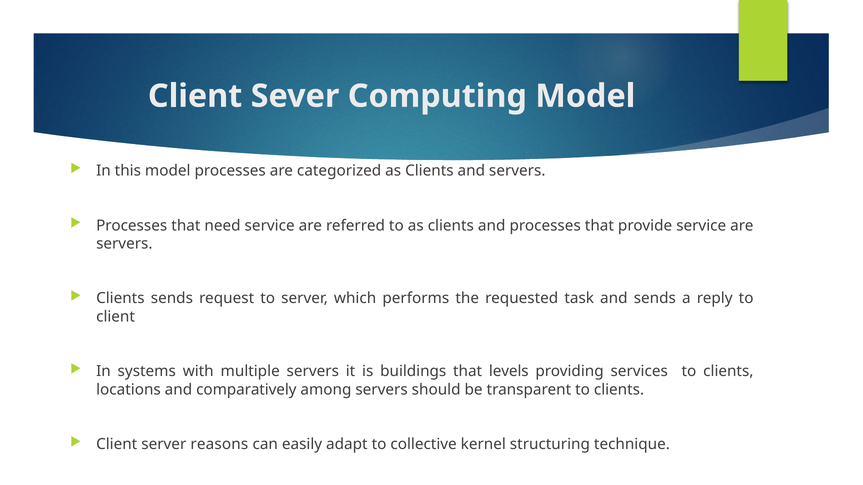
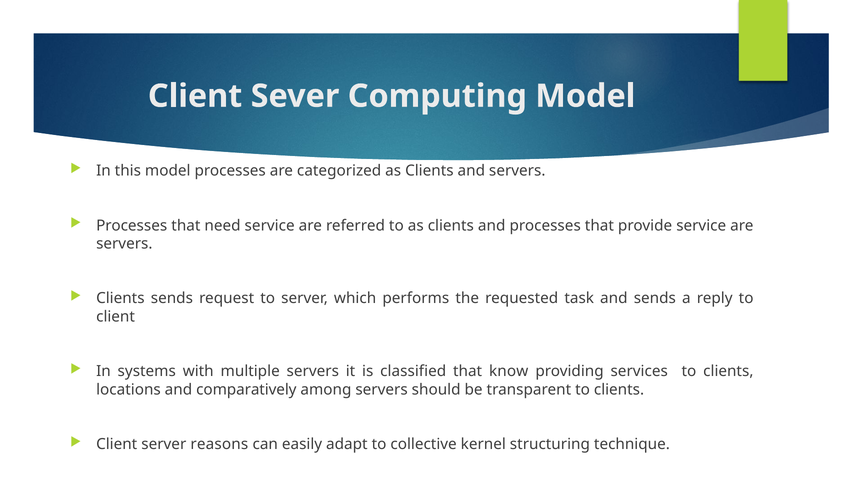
buildings: buildings -> classified
levels: levels -> know
